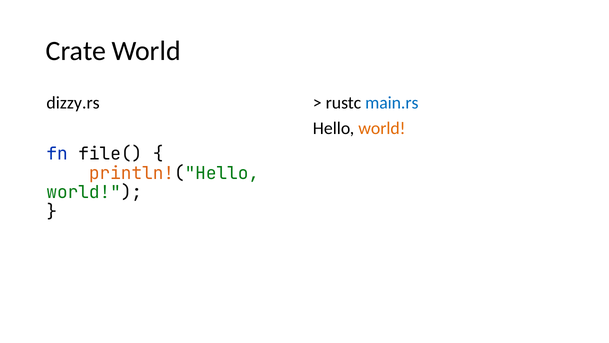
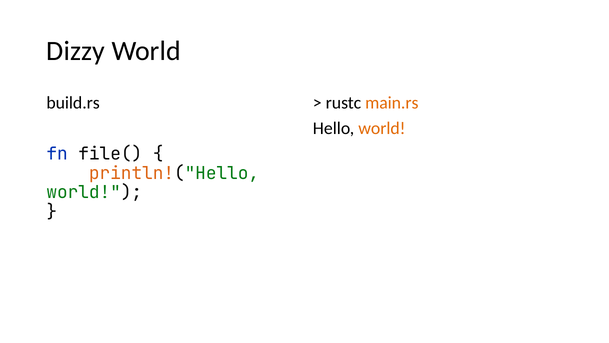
Crate: Crate -> Dizzy
dizzy.rs: dizzy.rs -> build.rs
main.rs colour: blue -> orange
